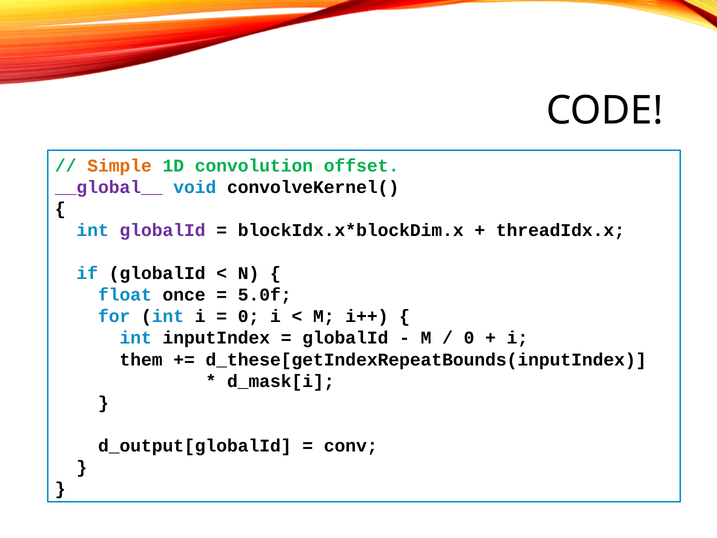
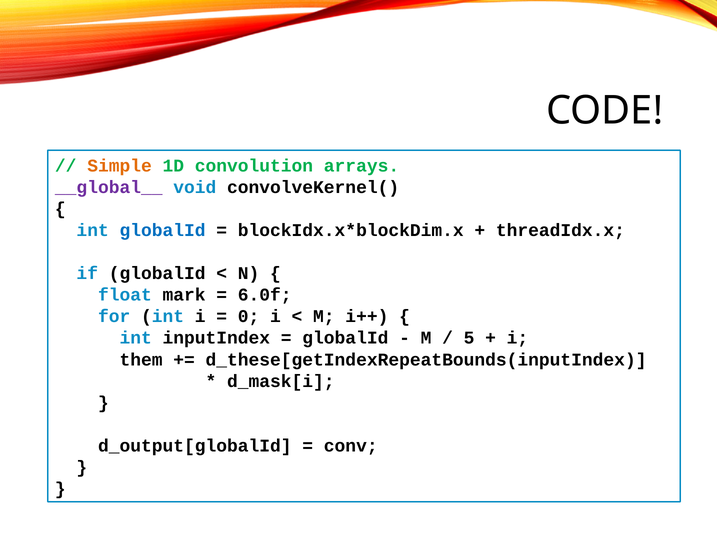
offset: offset -> arrays
globalId at (163, 230) colour: purple -> blue
once: once -> mark
5.0f: 5.0f -> 6.0f
0 at (469, 338): 0 -> 5
